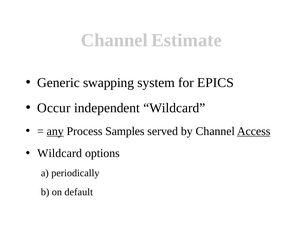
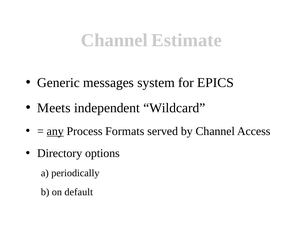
swapping: swapping -> messages
Occur: Occur -> Meets
Samples: Samples -> Formats
Access underline: present -> none
Wildcard at (60, 153): Wildcard -> Directory
